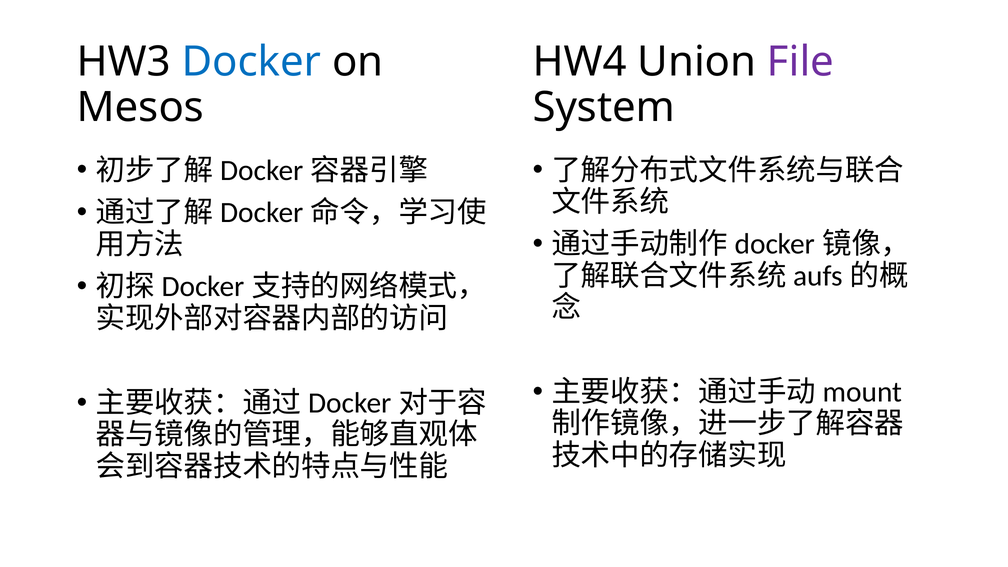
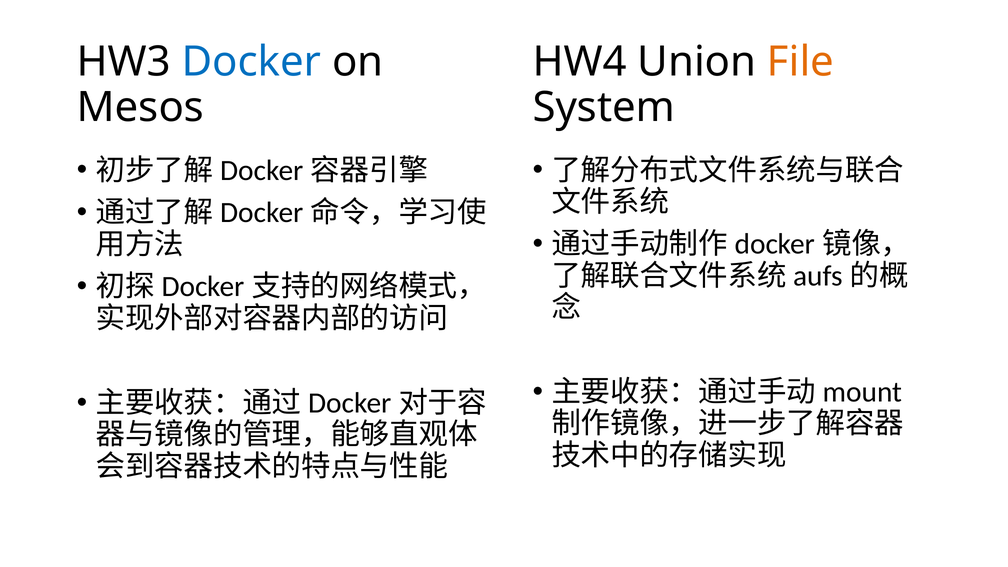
File colour: purple -> orange
